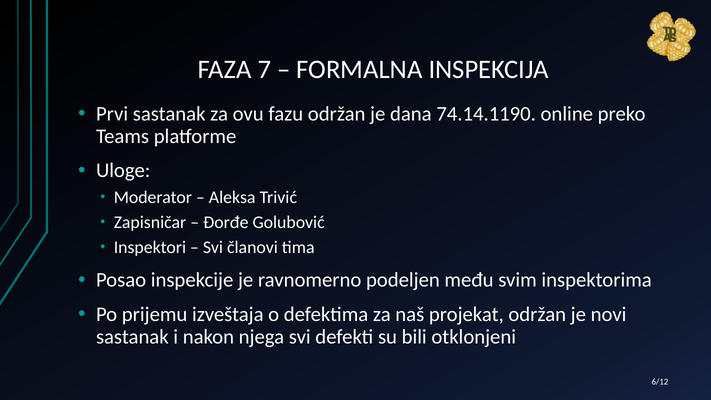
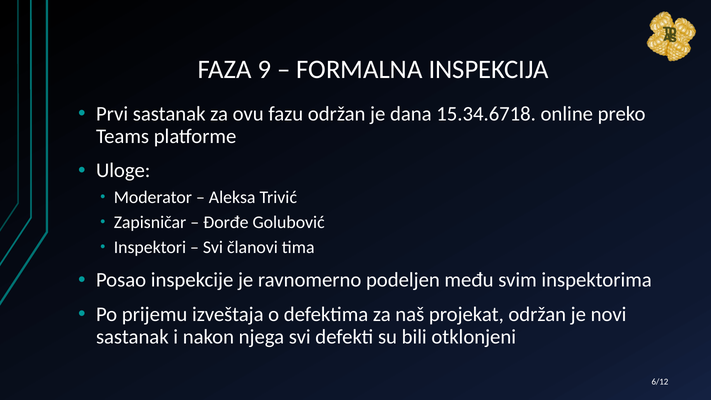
7: 7 -> 9
74.14.1190: 74.14.1190 -> 15.34.6718
